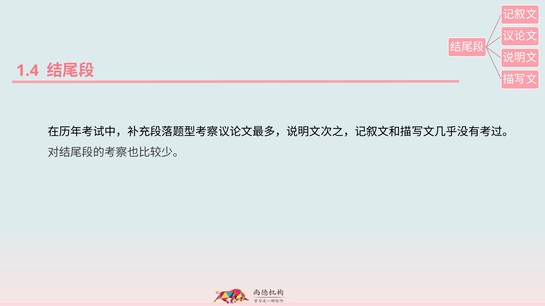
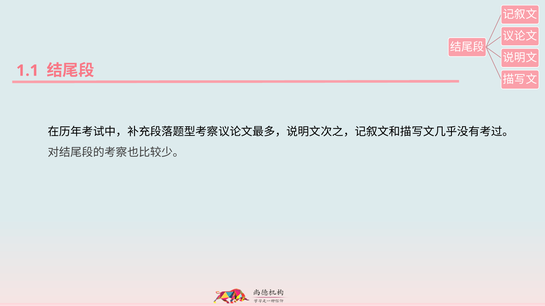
1.4: 1.4 -> 1.1
